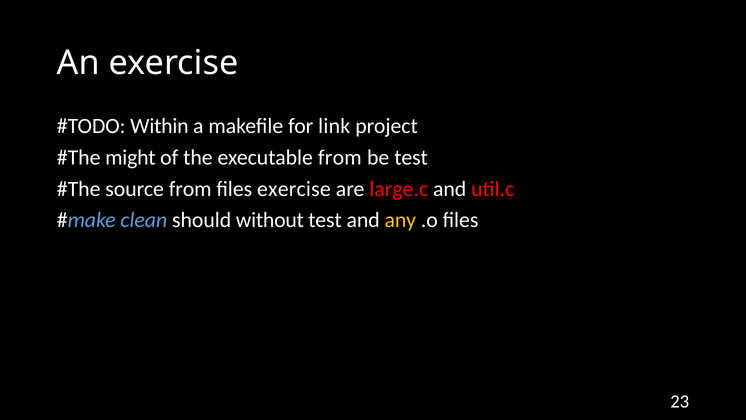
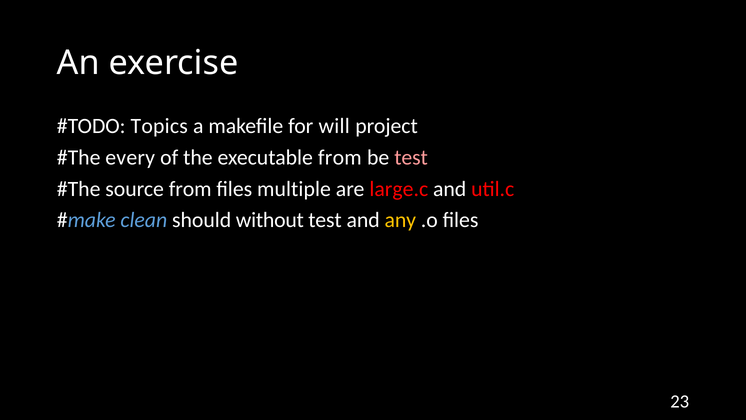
Within: Within -> Topics
link: link -> will
might: might -> every
test at (411, 157) colour: white -> pink
files exercise: exercise -> multiple
